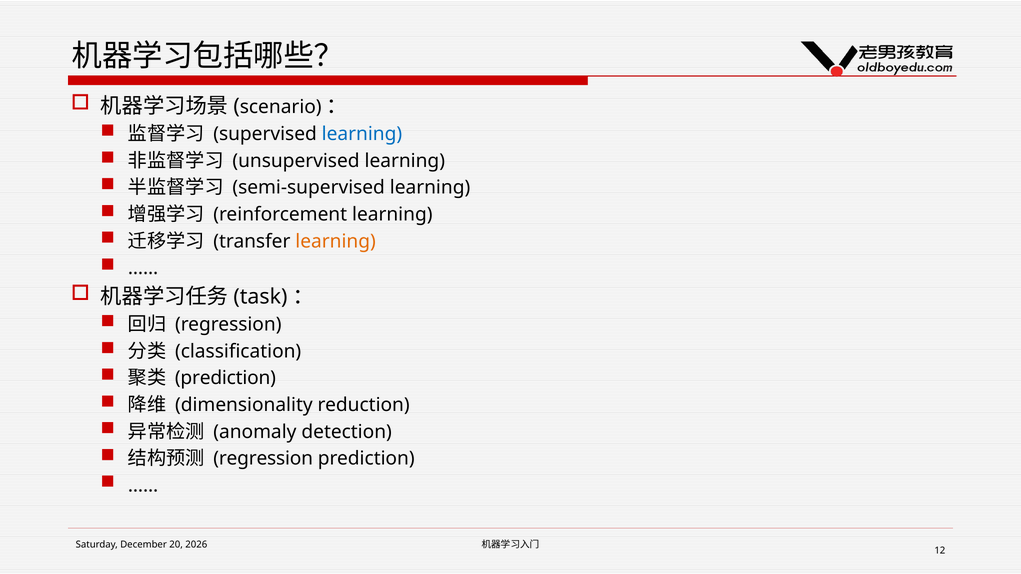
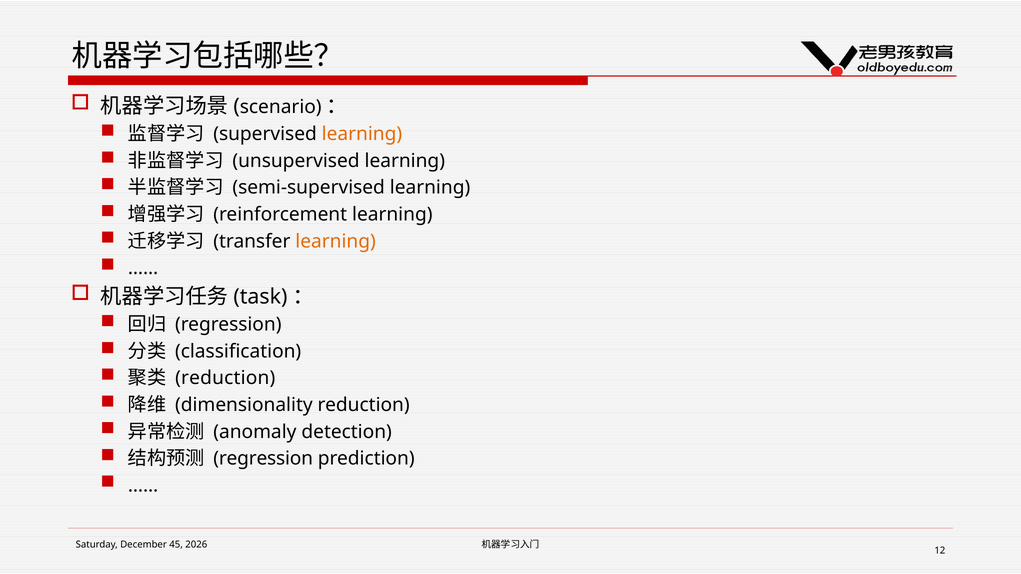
learning at (362, 134) colour: blue -> orange
prediction at (225, 378): prediction -> reduction
20: 20 -> 45
